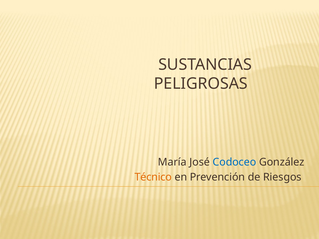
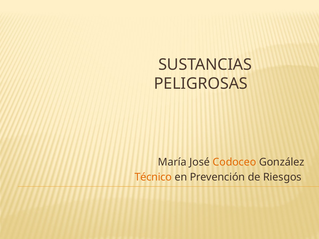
Codoceo colour: blue -> orange
